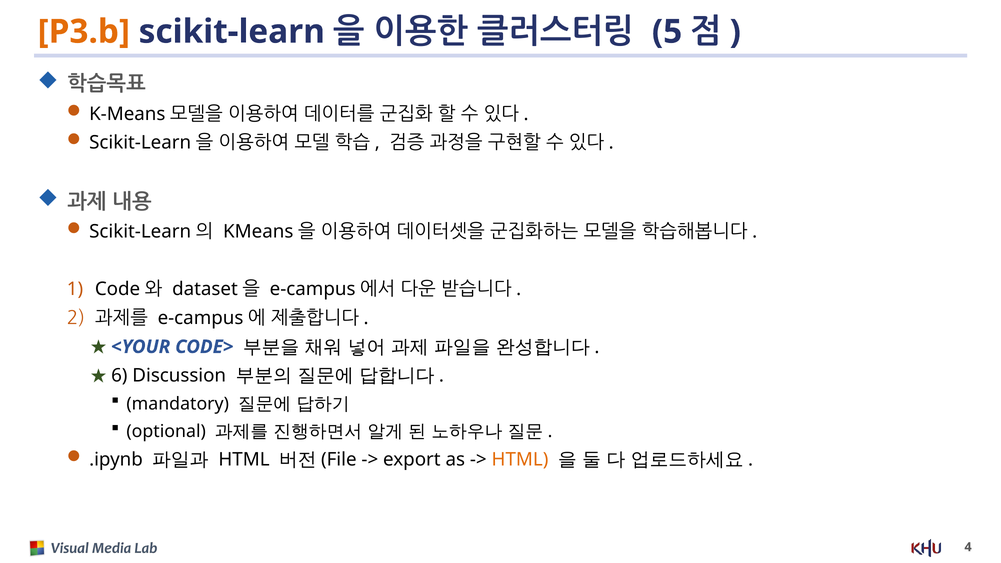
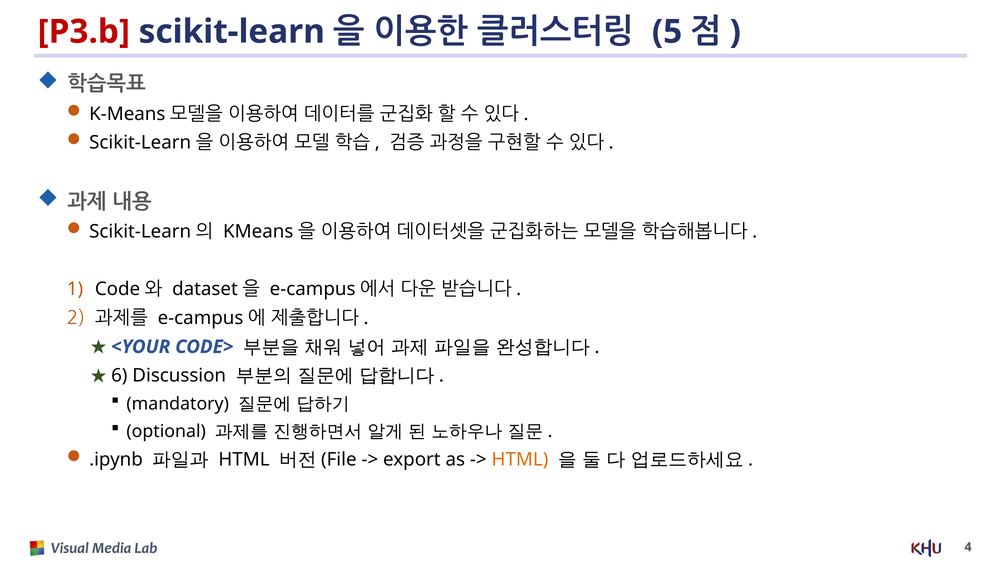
P3.b colour: orange -> red
